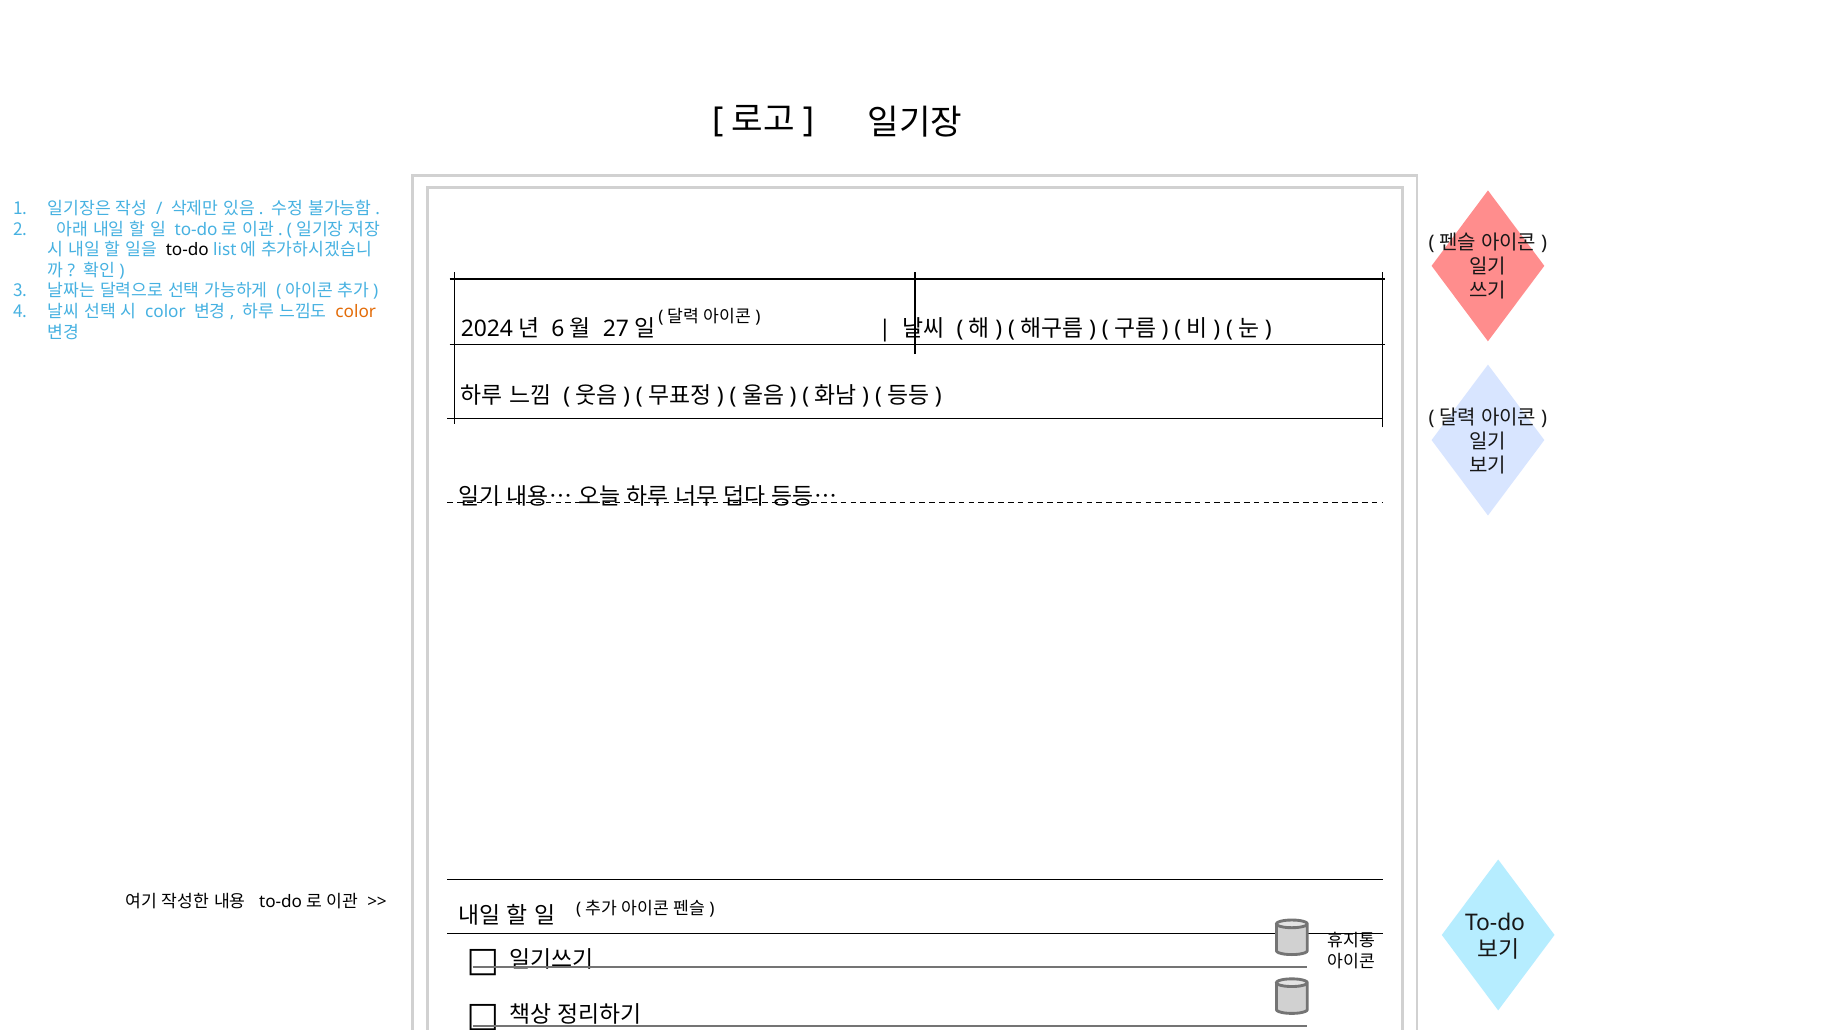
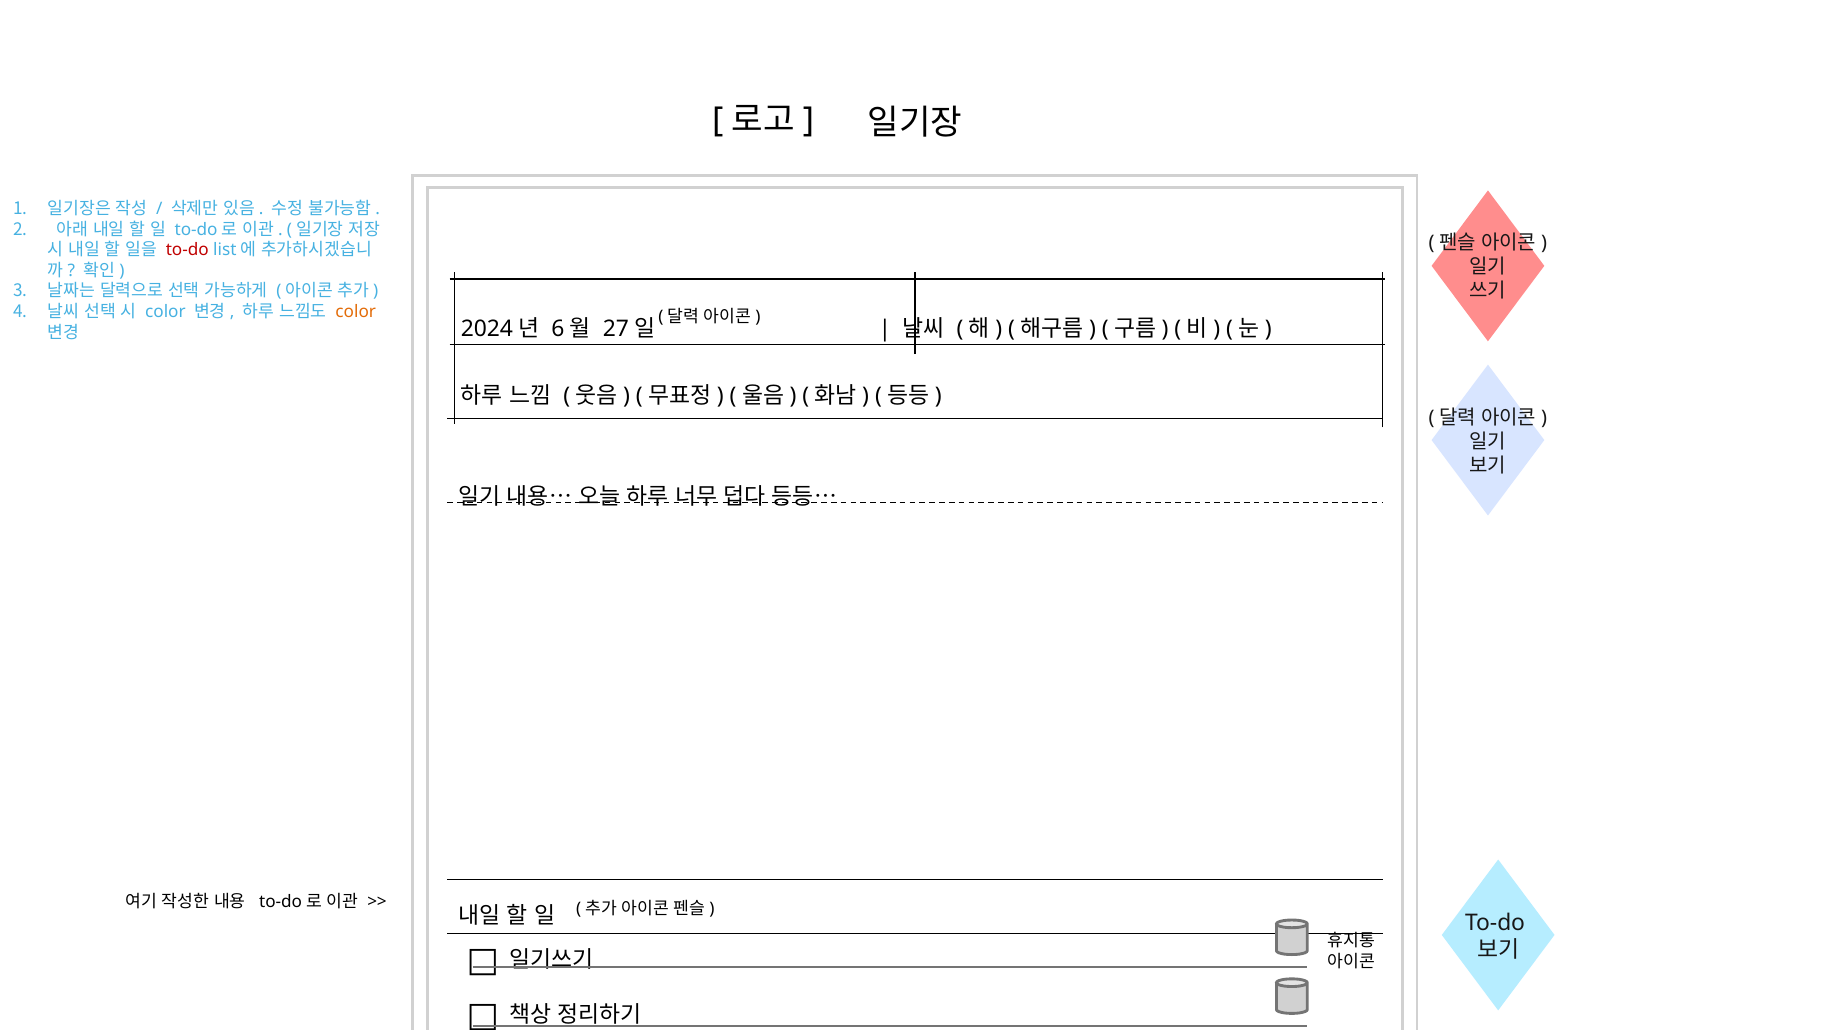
to-do at (187, 250) colour: black -> red
